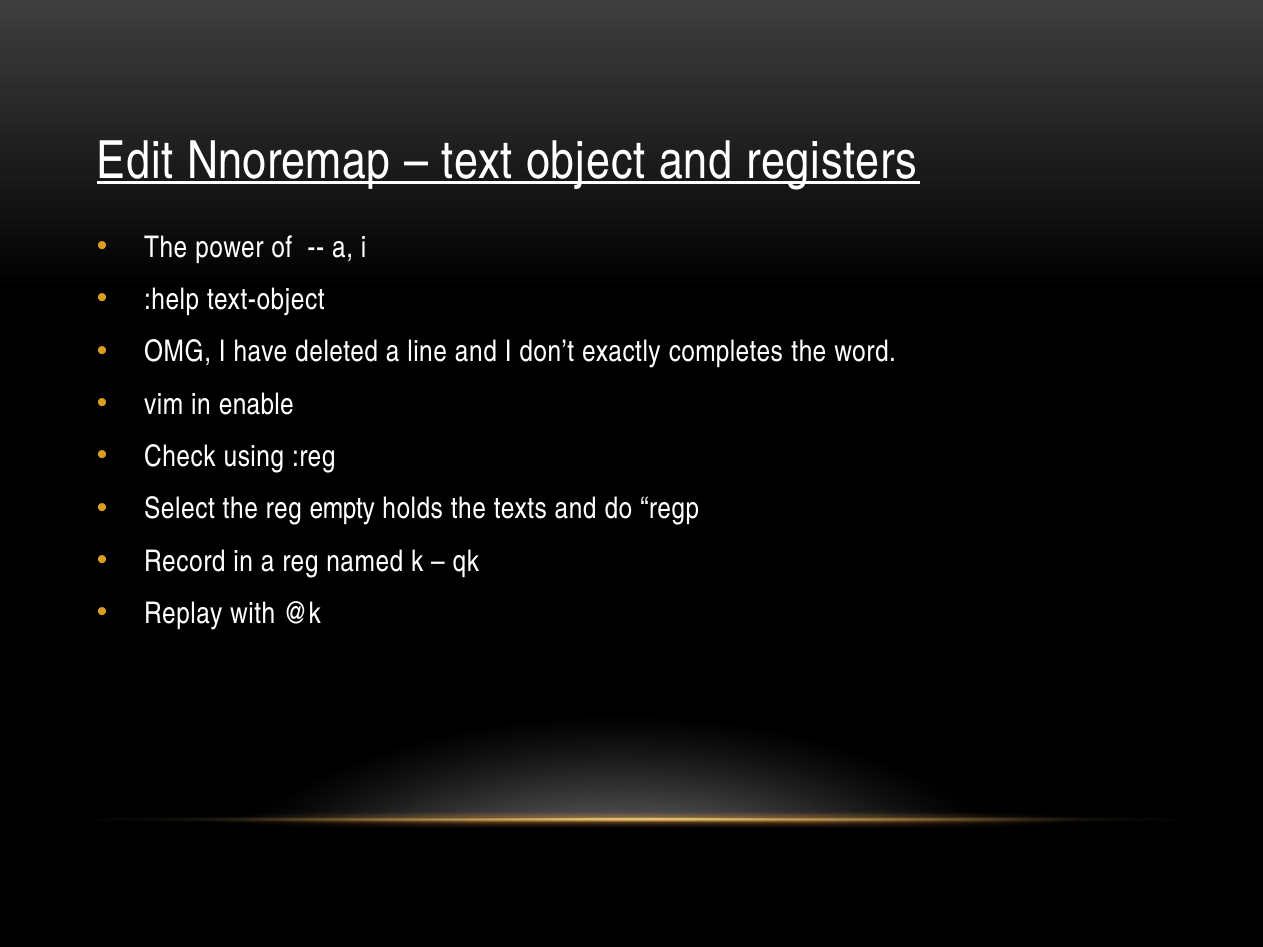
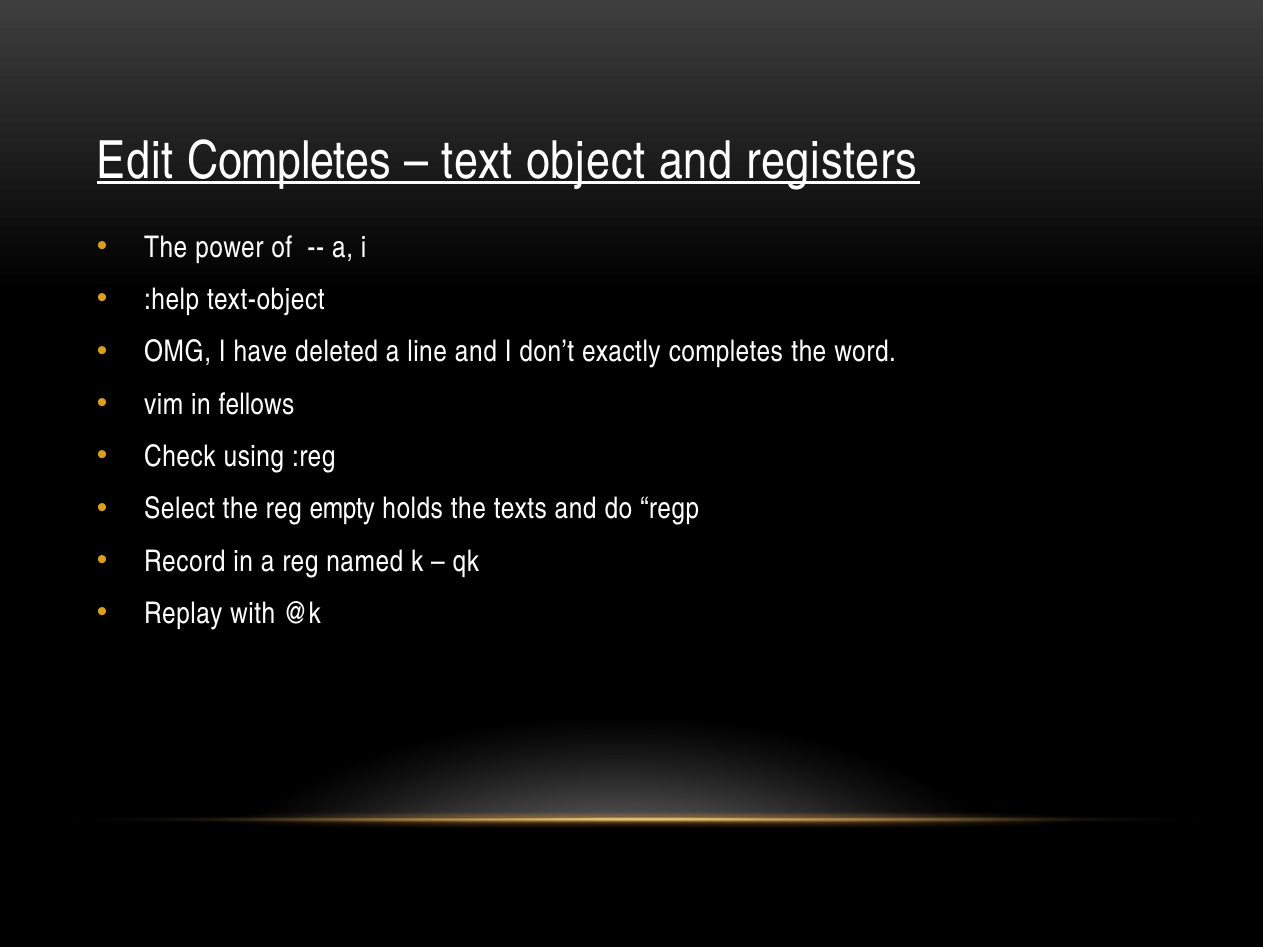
Edit Nnoremap: Nnoremap -> Completes
enable: enable -> fellows
